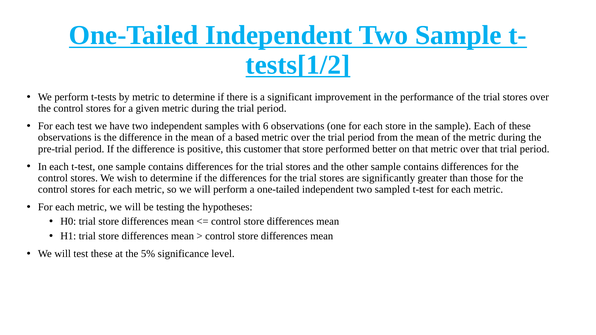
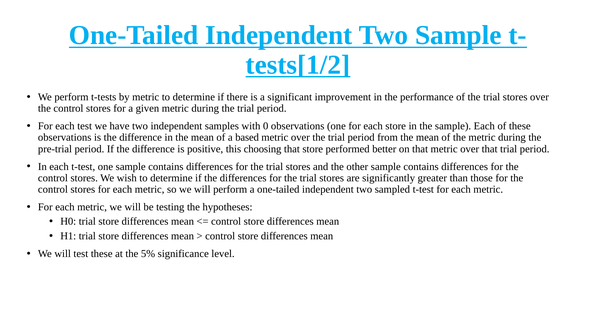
6: 6 -> 0
customer: customer -> choosing
